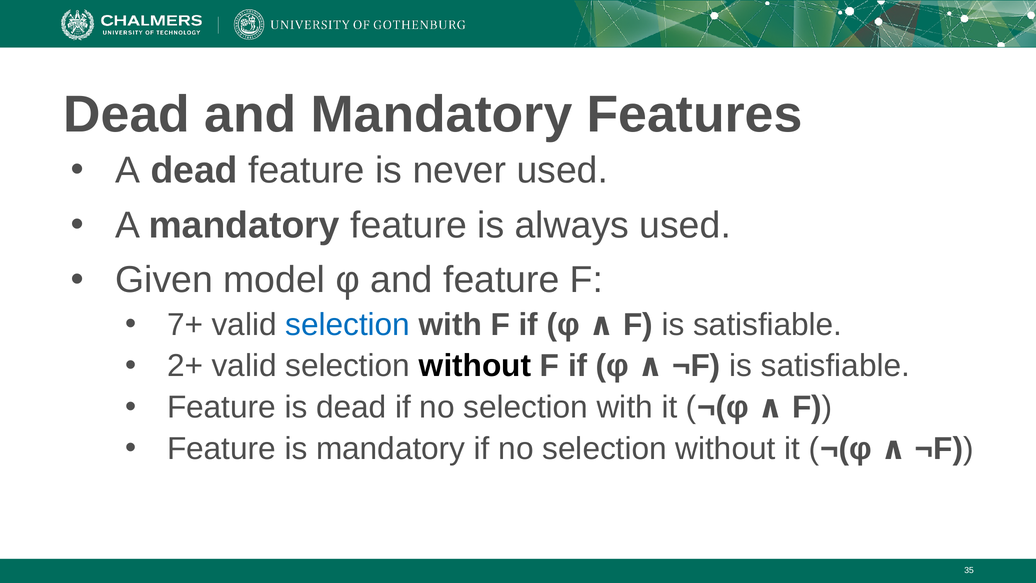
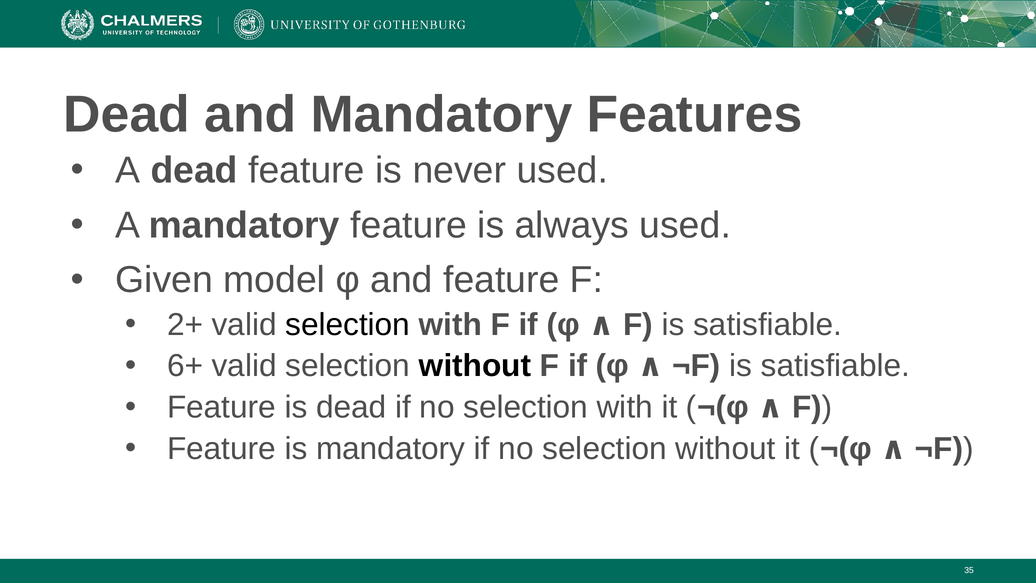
7+: 7+ -> 2+
selection at (348, 324) colour: blue -> black
2+: 2+ -> 6+
